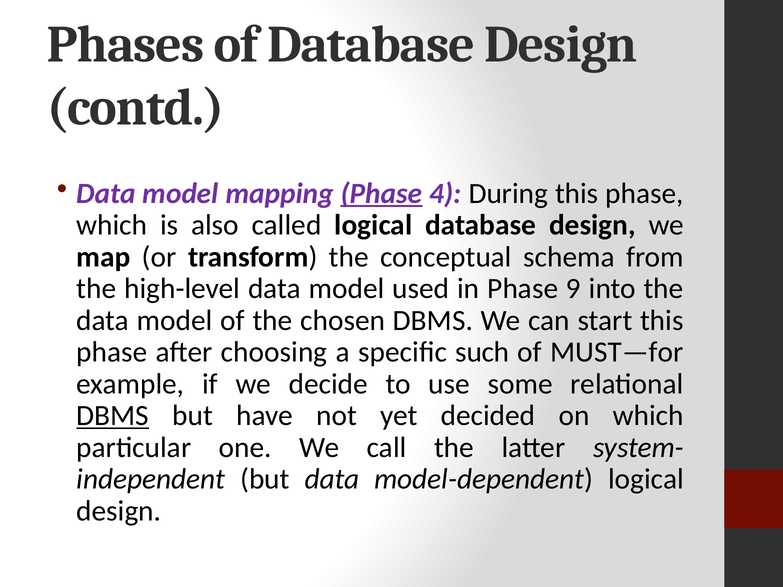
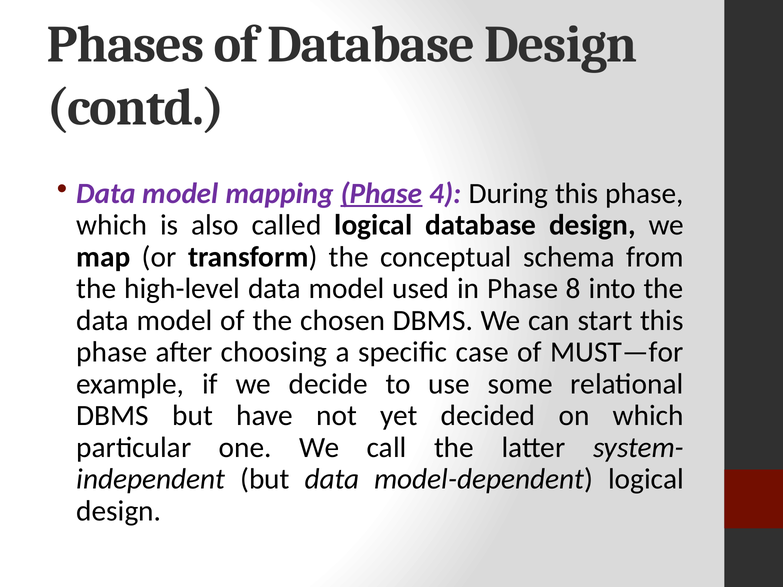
9: 9 -> 8
such: such -> case
DBMS at (113, 416) underline: present -> none
